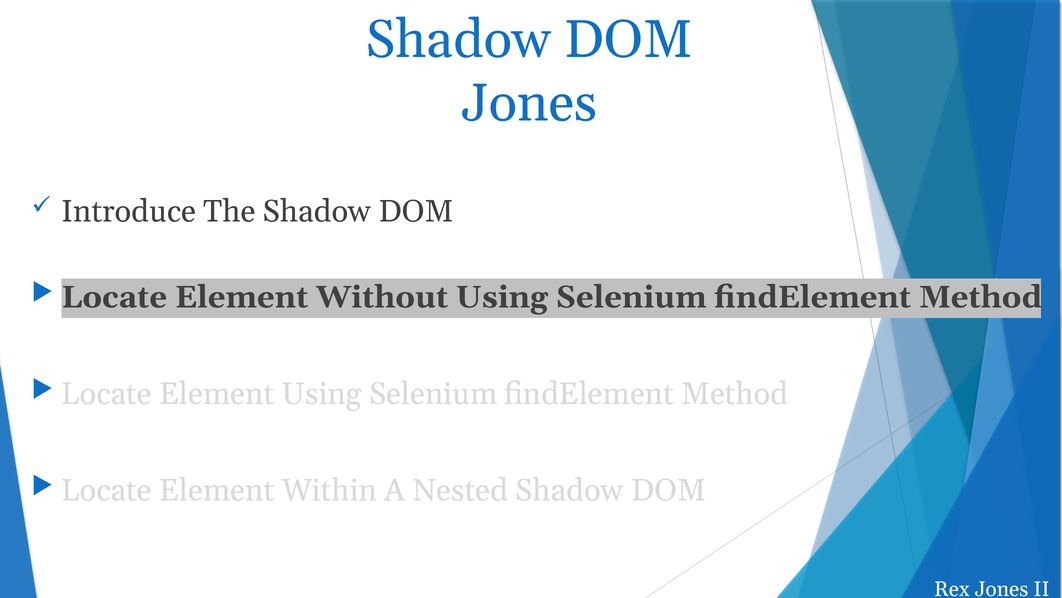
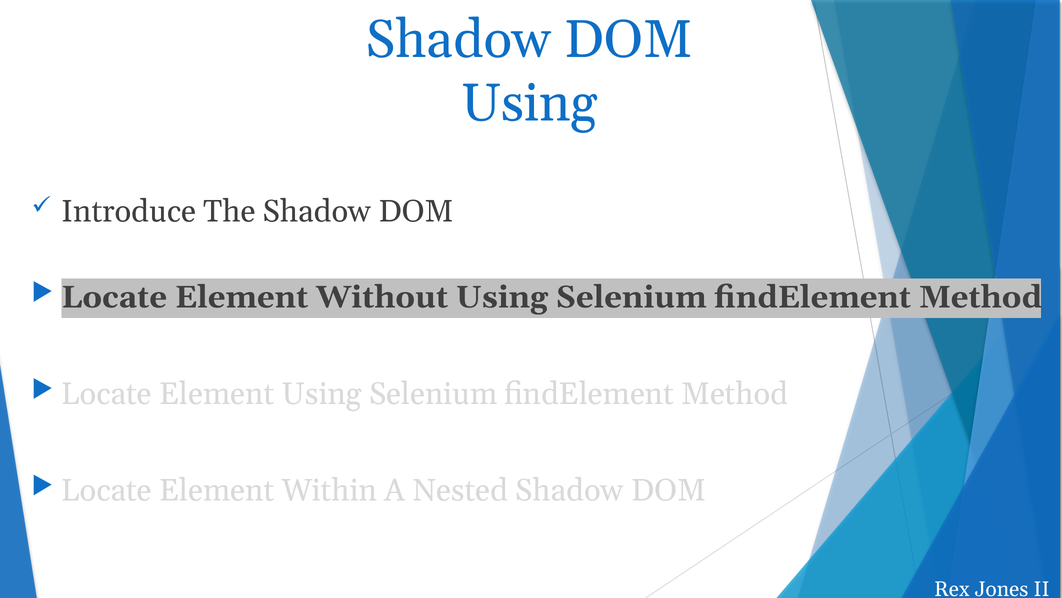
Jones at (529, 103): Jones -> Using
